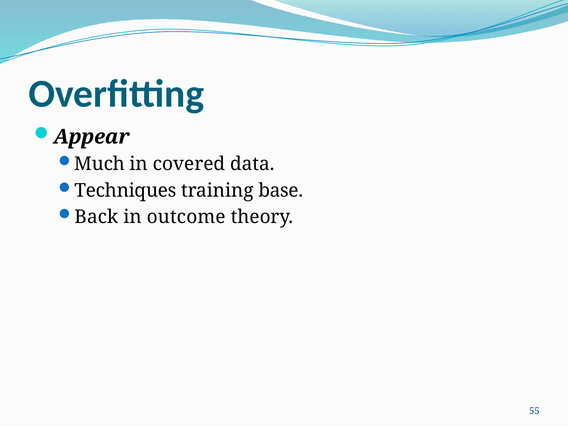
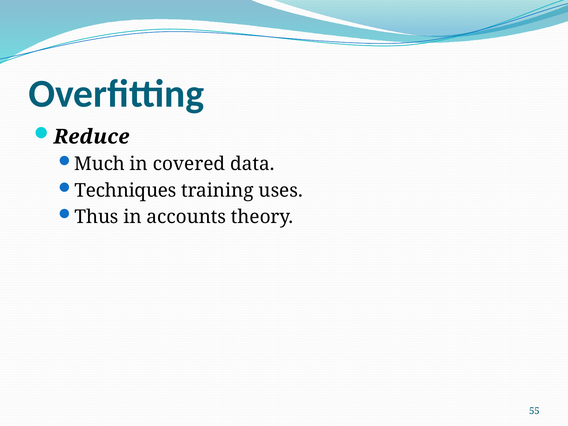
Appear: Appear -> Reduce
base: base -> uses
Back: Back -> Thus
outcome: outcome -> accounts
